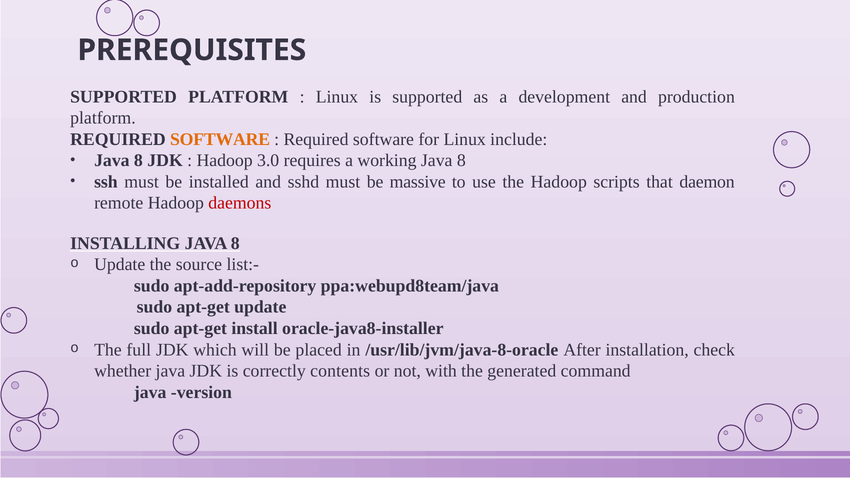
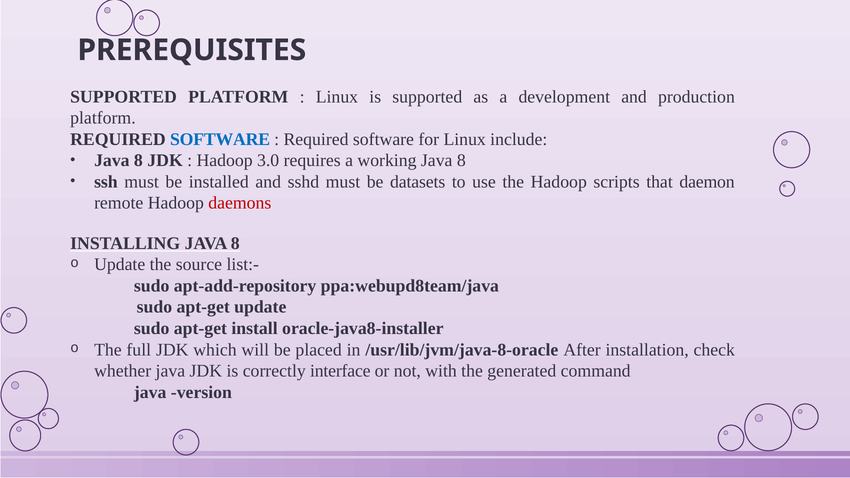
SOFTWARE at (220, 139) colour: orange -> blue
massive: massive -> datasets
contents: contents -> interface
